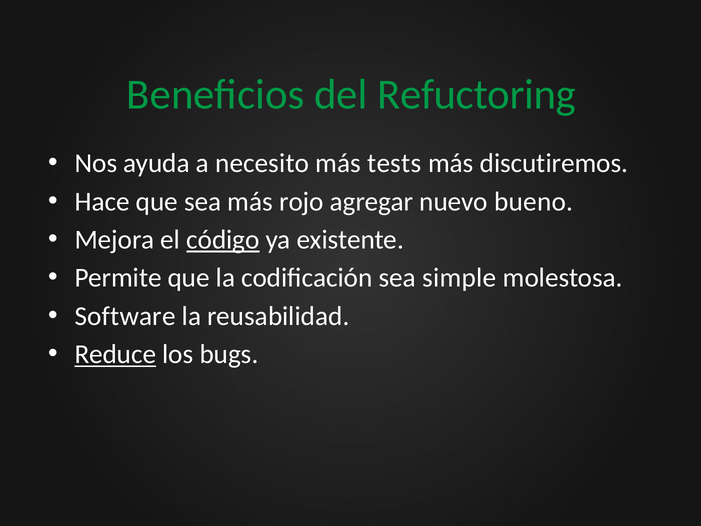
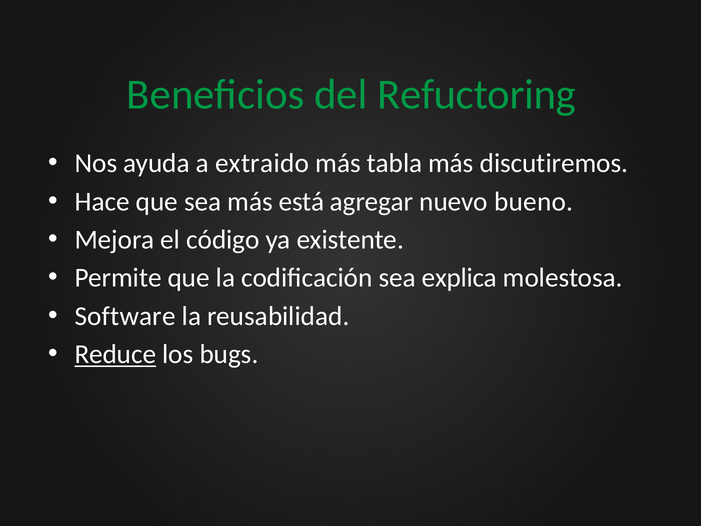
necesito: necesito -> extraido
tests: tests -> tabla
rojo: rojo -> está
código underline: present -> none
simple: simple -> explica
